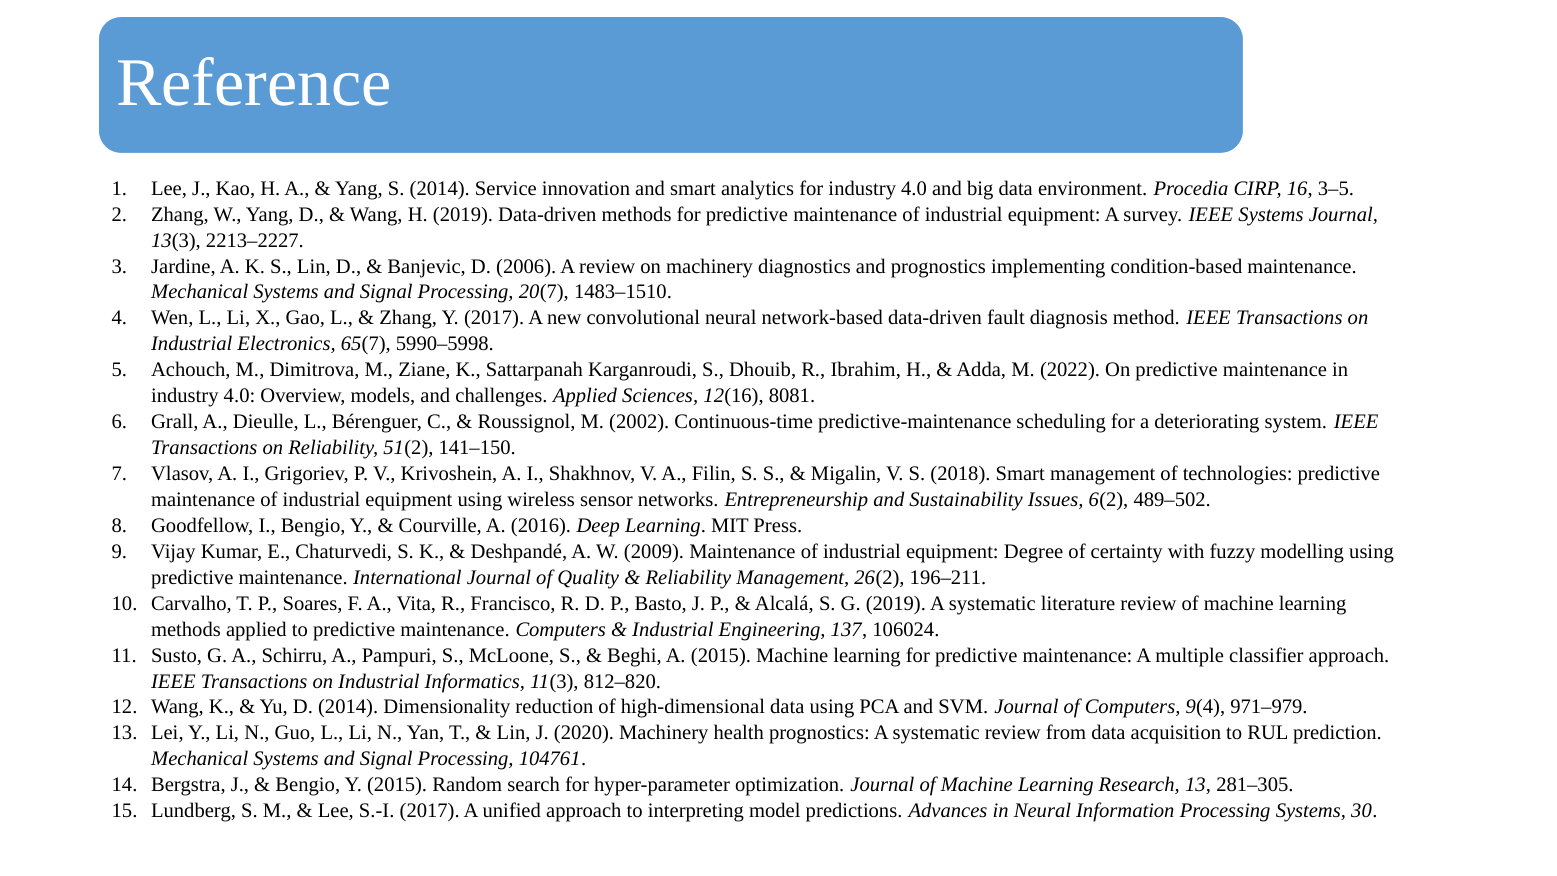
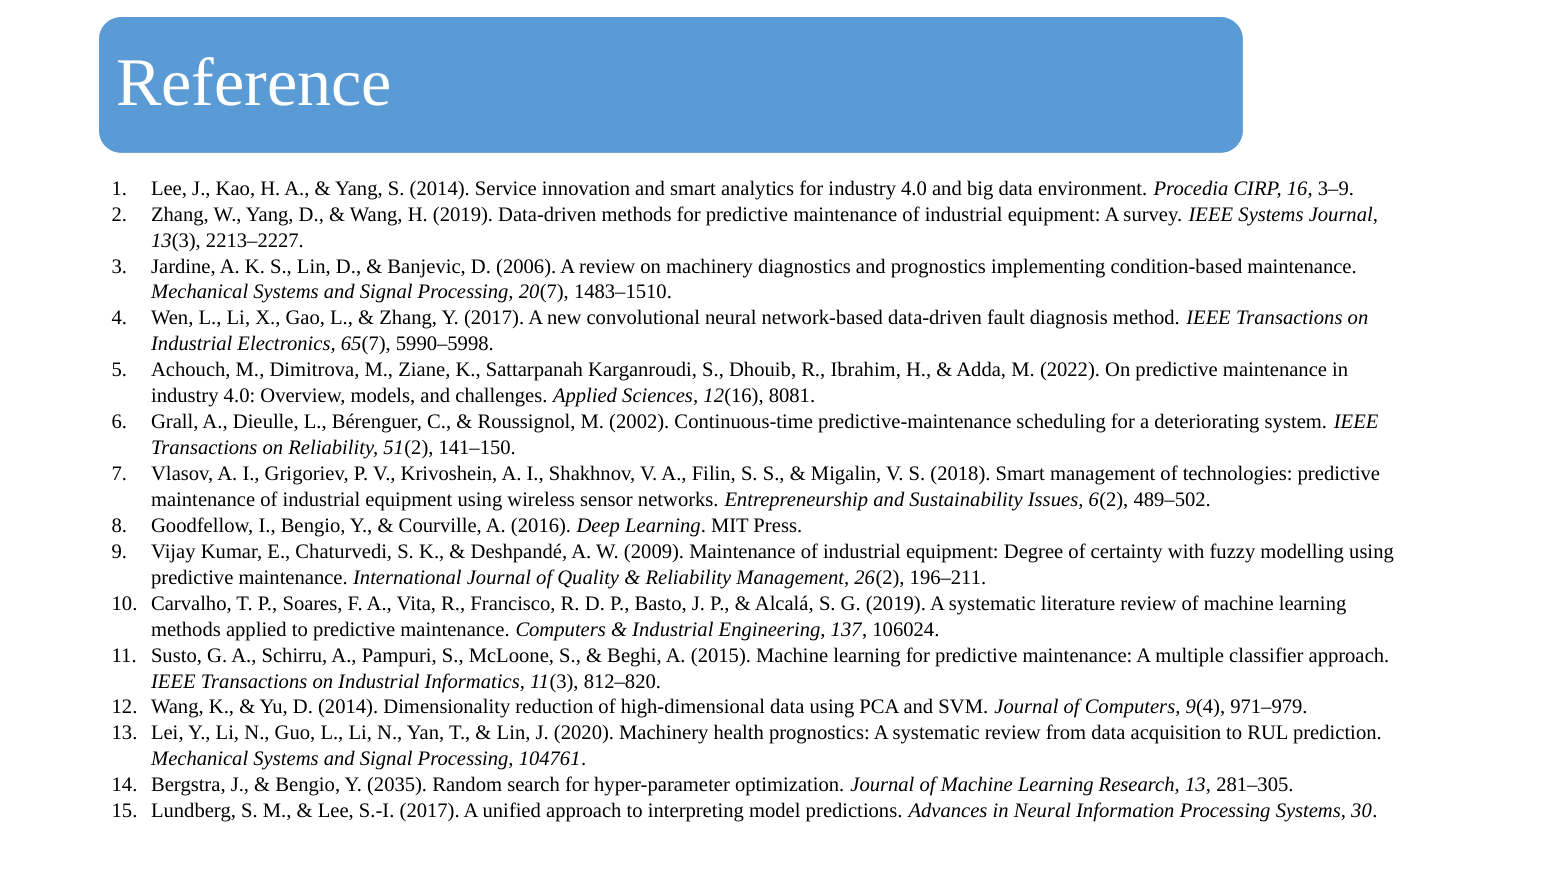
3–5: 3–5 -> 3–9
Y 2015: 2015 -> 2035
